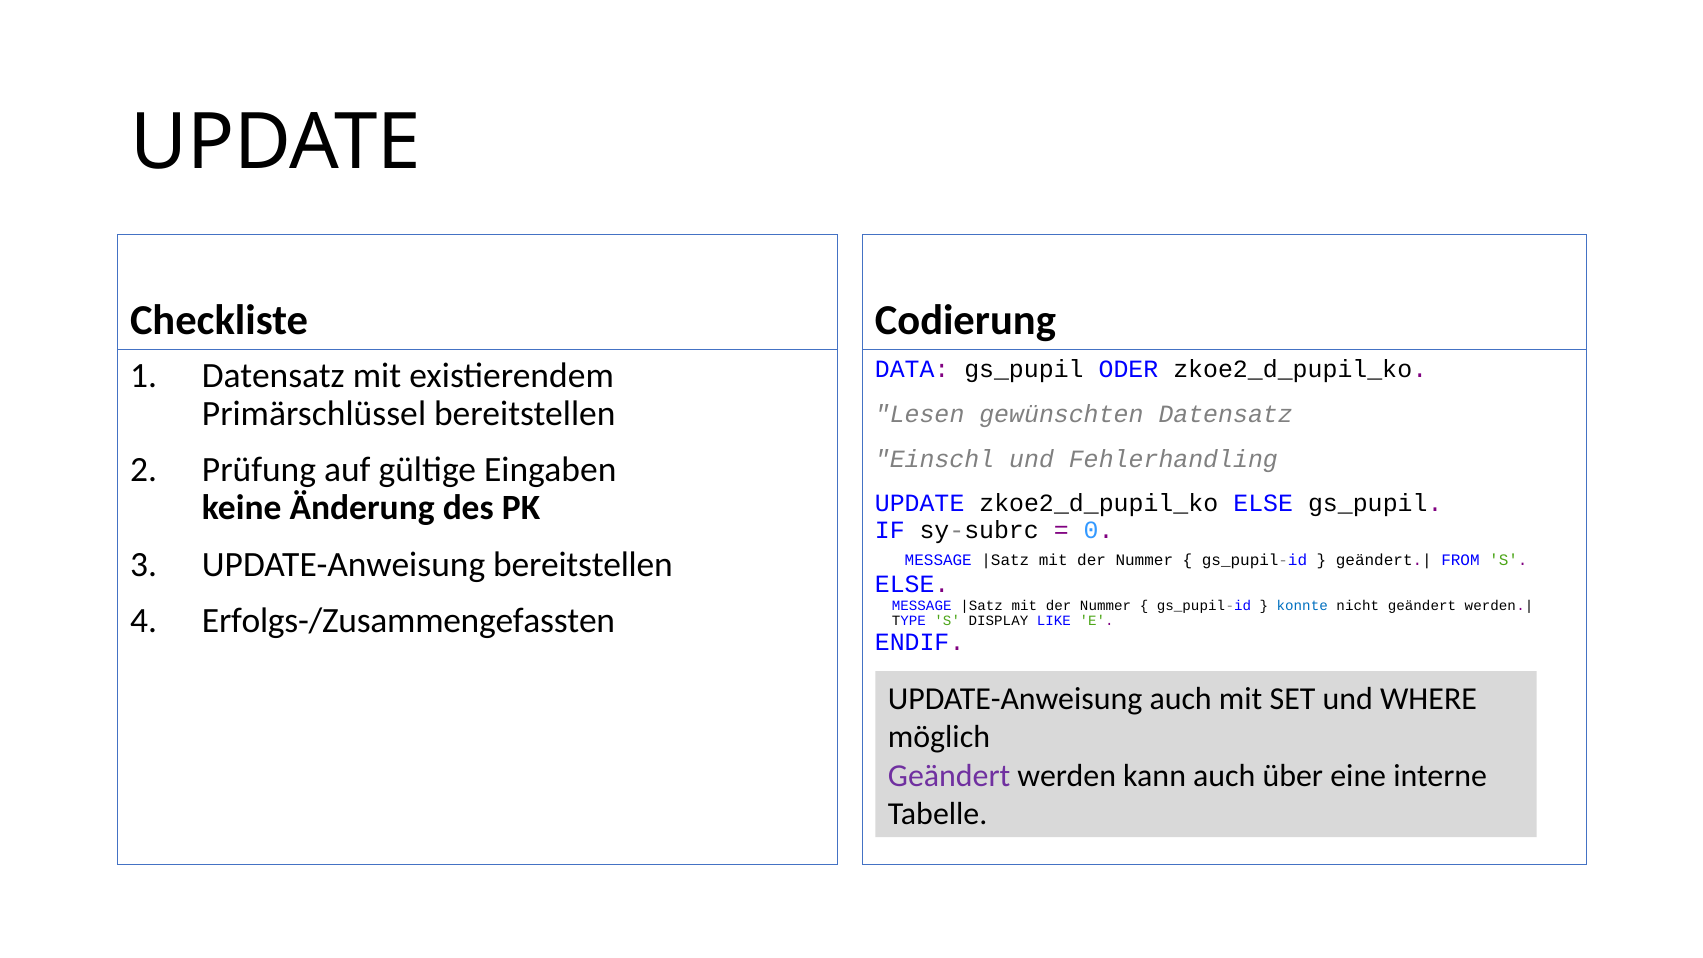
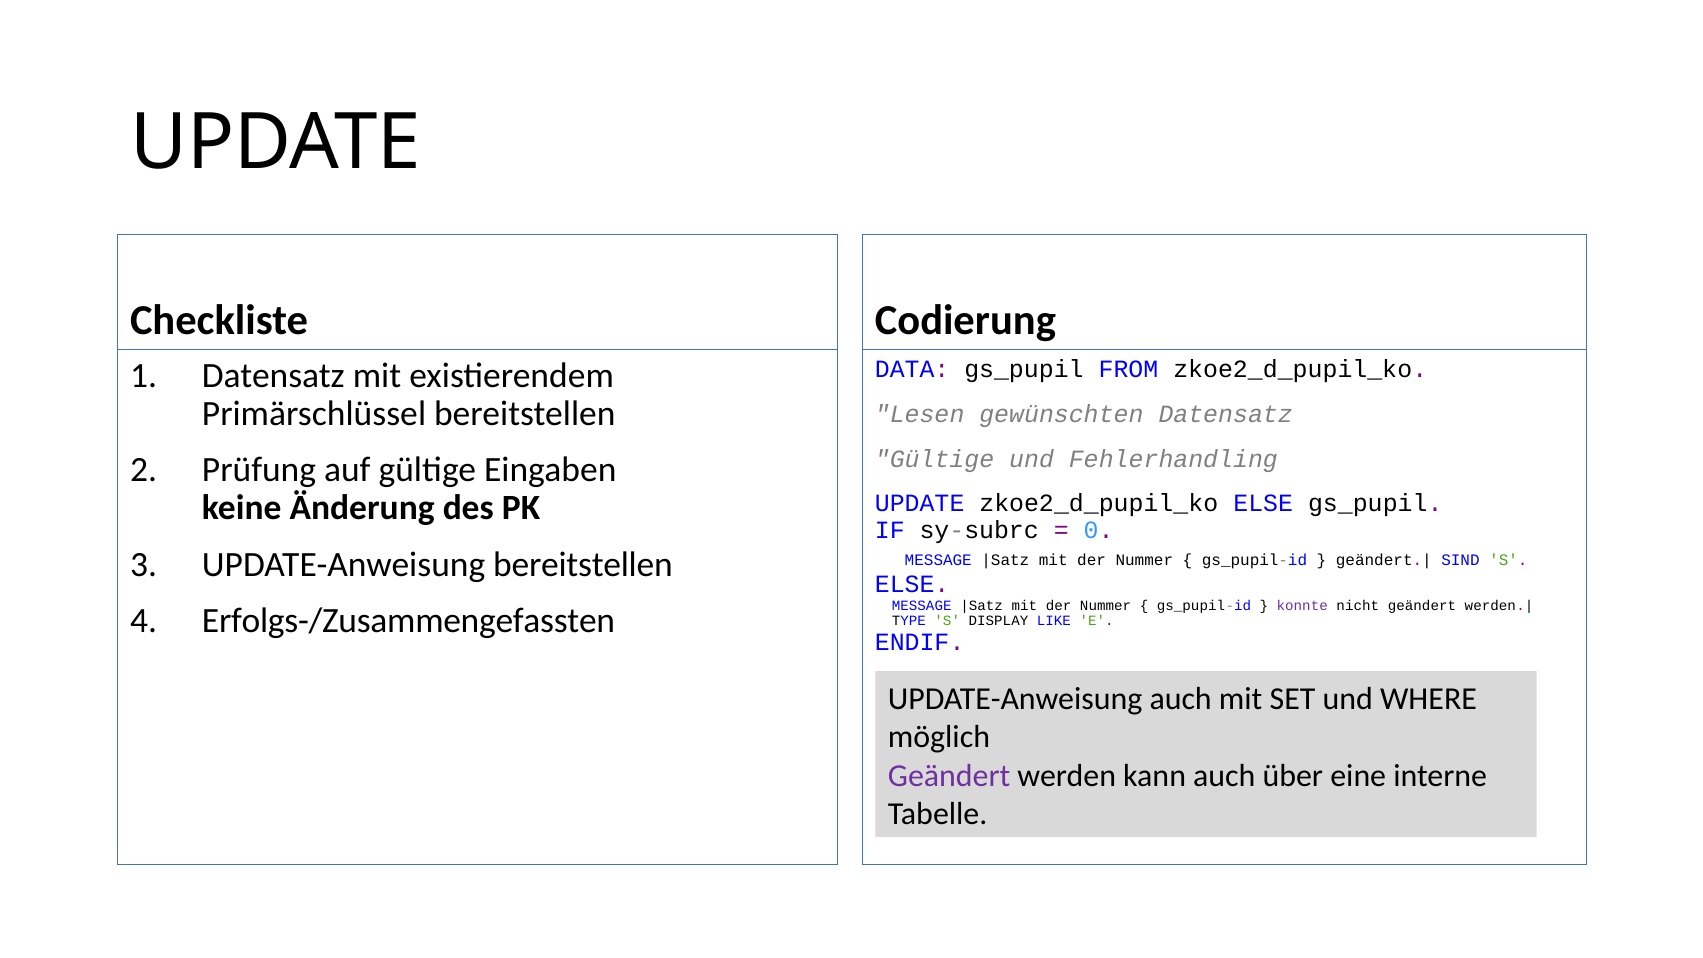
ODER: ODER -> FROM
Einschl at (935, 459): Einschl -> Gültige
FROM: FROM -> SIND
konnte colour: blue -> purple
